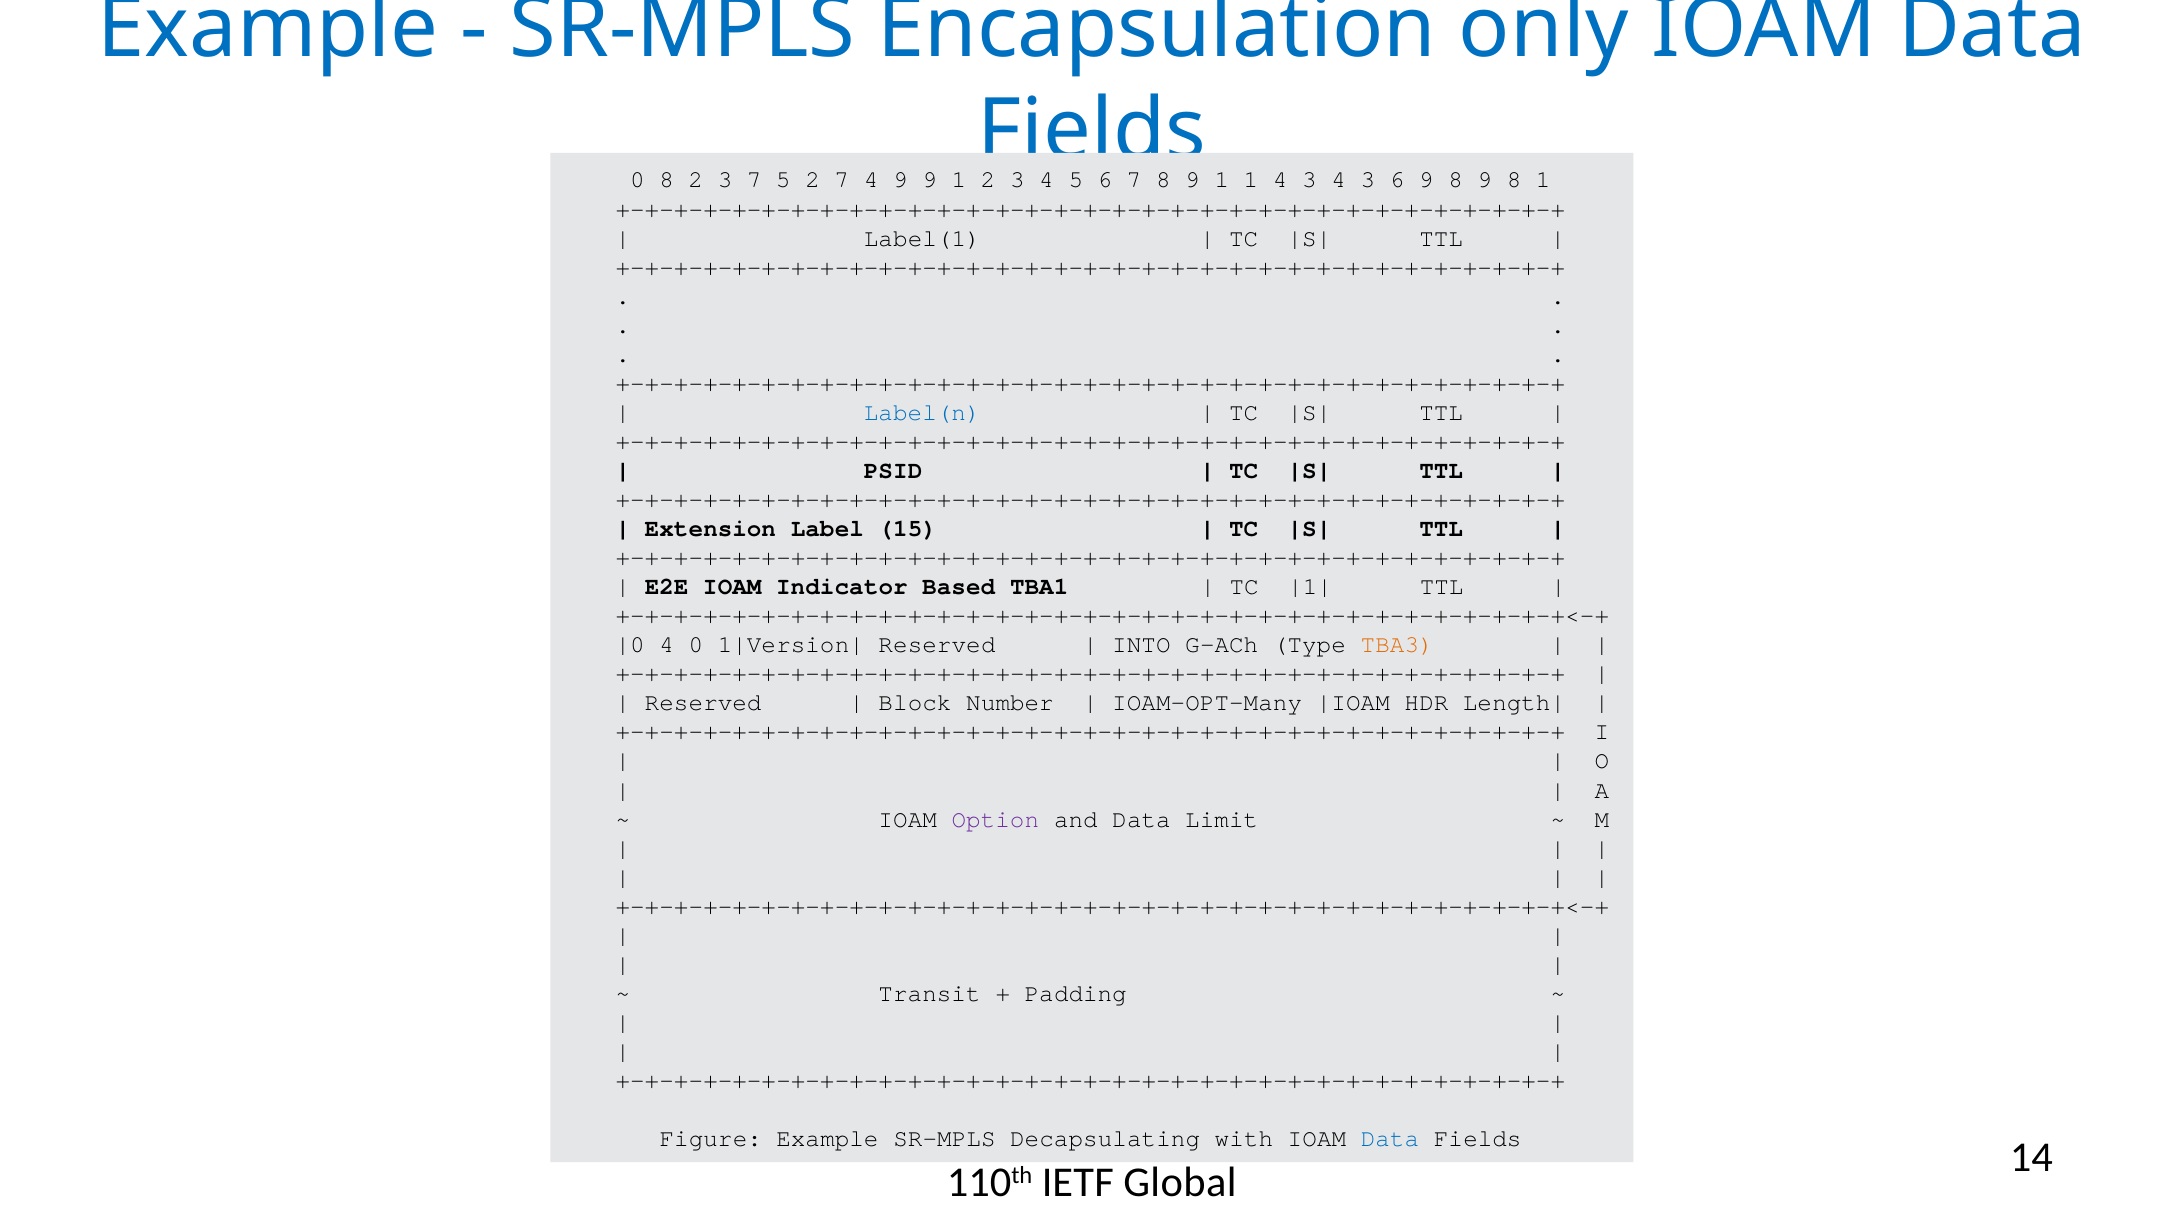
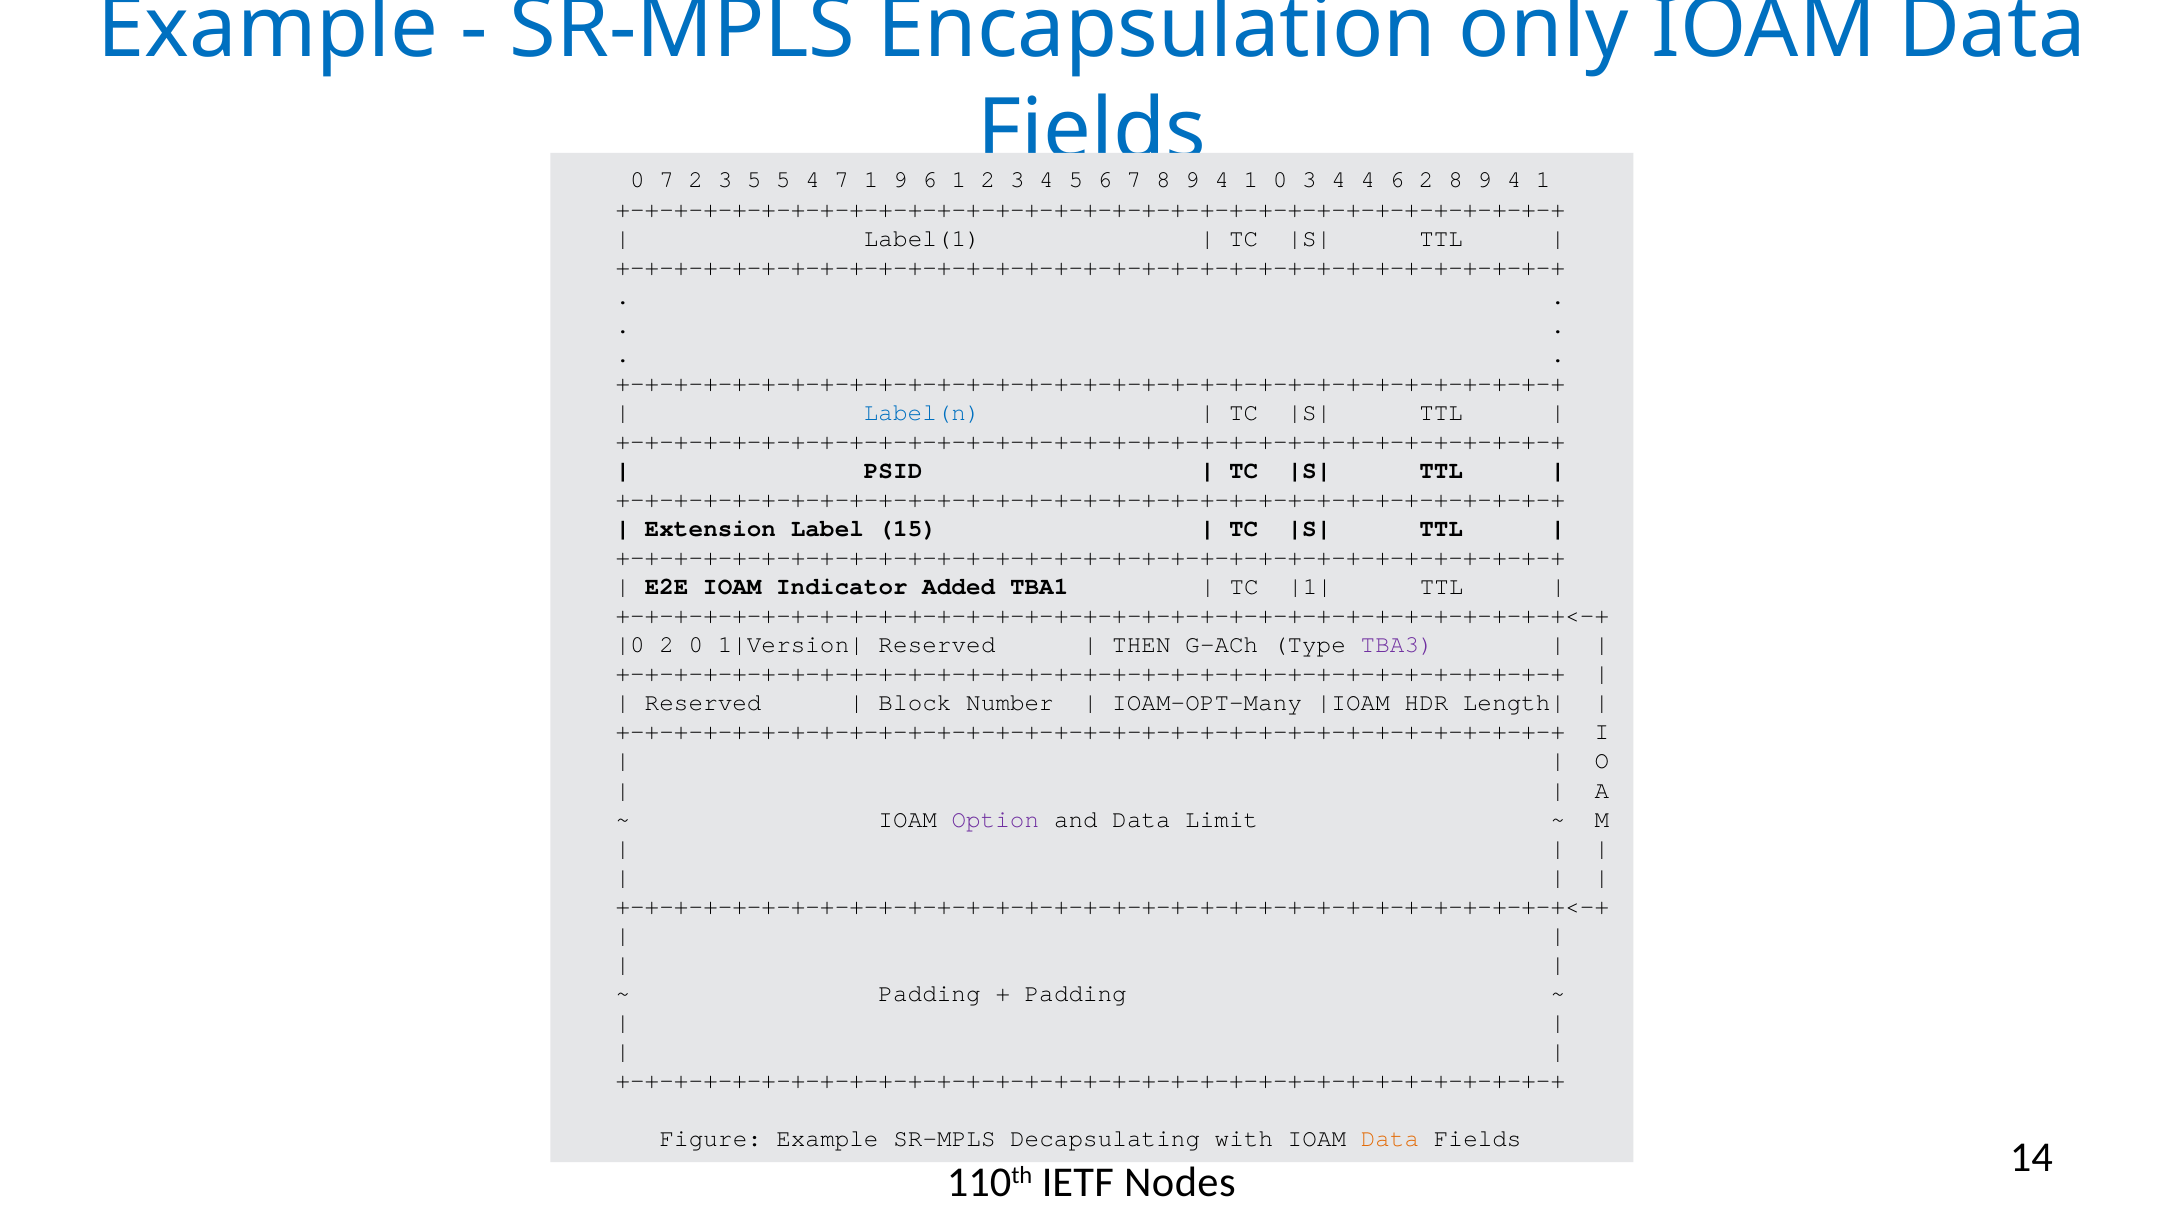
0 8: 8 -> 7
3 7: 7 -> 5
5 2: 2 -> 4
7 4: 4 -> 1
9 9: 9 -> 6
1 at (1222, 180): 1 -> 4
1 4: 4 -> 0
3 4 3: 3 -> 4
6 9: 9 -> 2
8 at (1514, 180): 8 -> 4
Based: Based -> Added
4 at (667, 645): 4 -> 2
INTO: INTO -> THEN
TBA3 colour: orange -> purple
Transit at (930, 994): Transit -> Padding
Data at (1390, 1139) colour: blue -> orange
Global: Global -> Nodes
